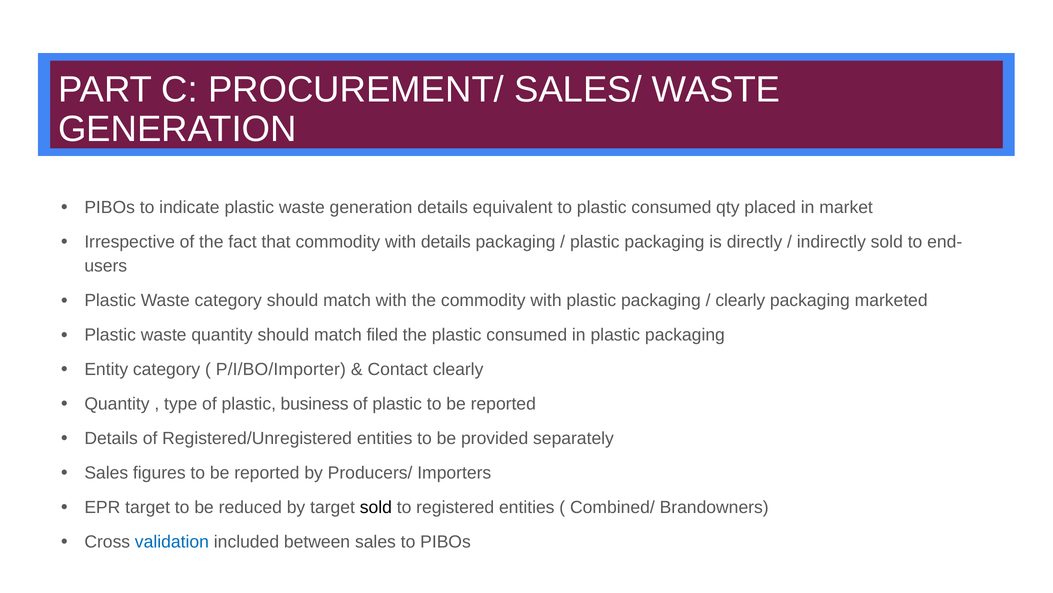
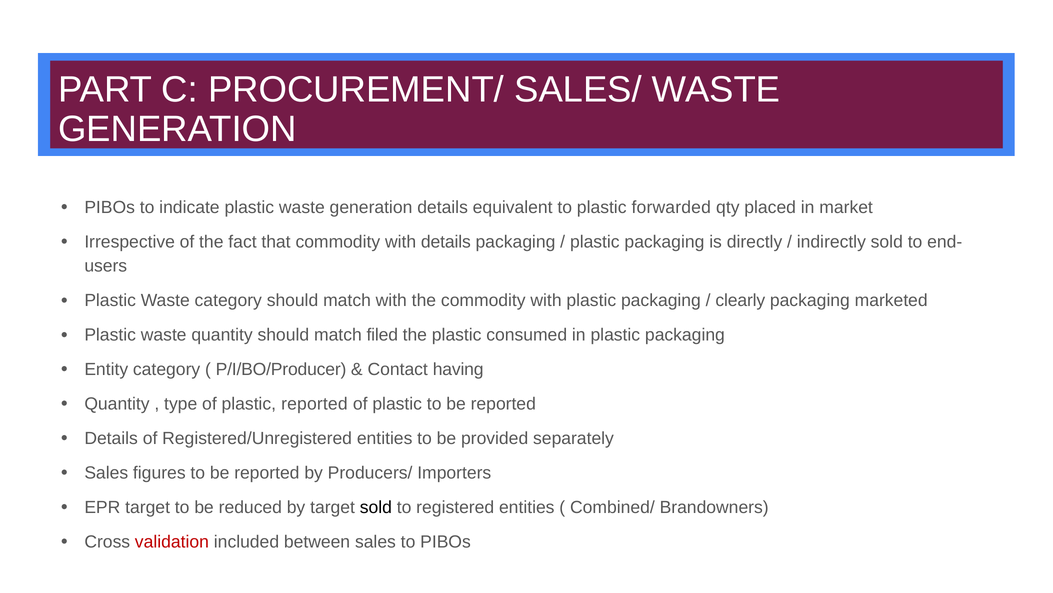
to plastic consumed: consumed -> forwarded
P/I/BO/Importer: P/I/BO/Importer -> P/I/BO/Producer
Contact clearly: clearly -> having
plastic business: business -> reported
validation colour: blue -> red
